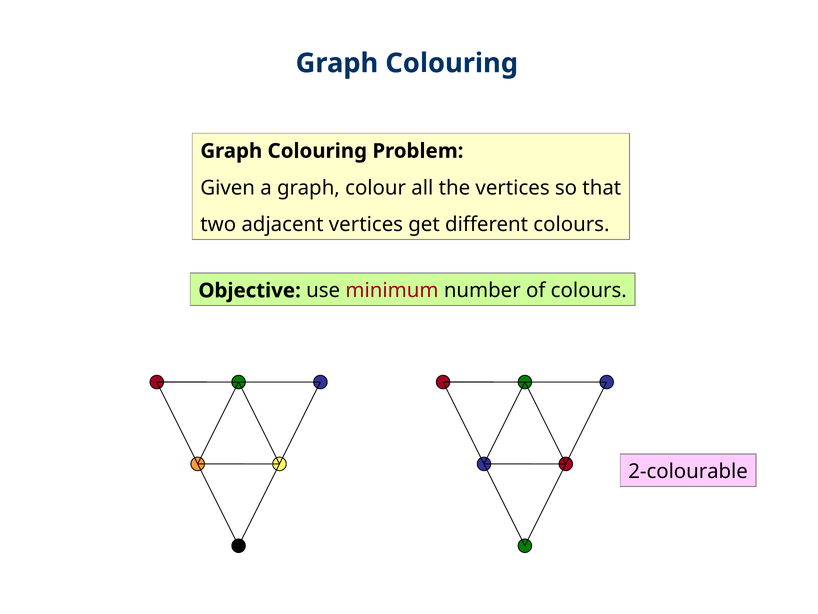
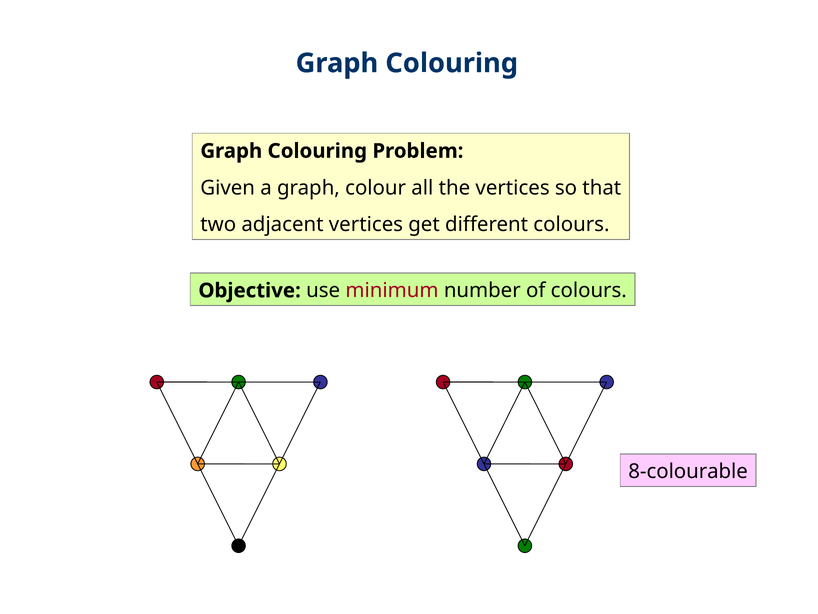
2-colourable: 2-colourable -> 8-colourable
